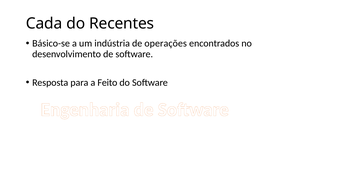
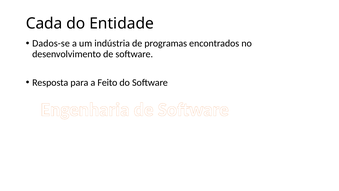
Recentes: Recentes -> Entidade
Básico-se: Básico-se -> Dados-se
operações: operações -> programas
